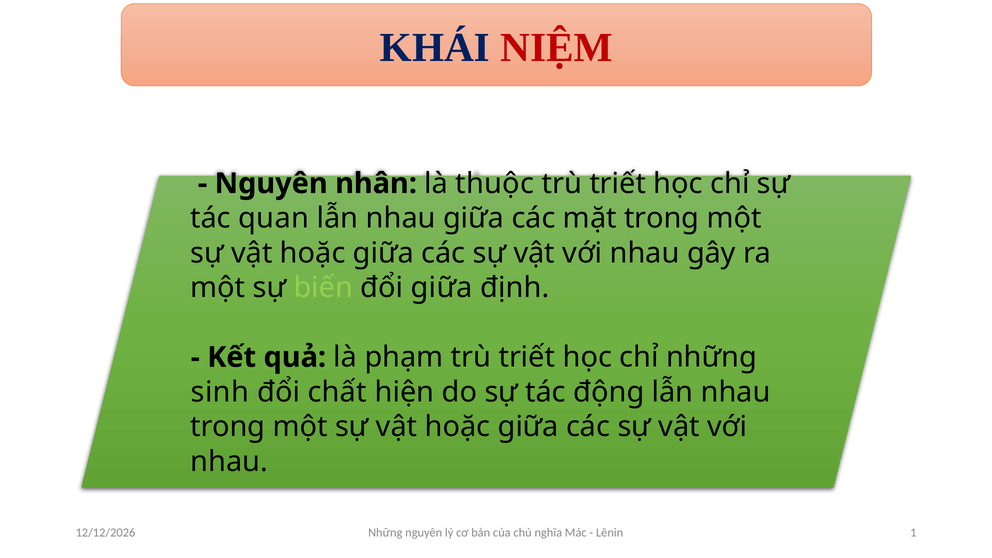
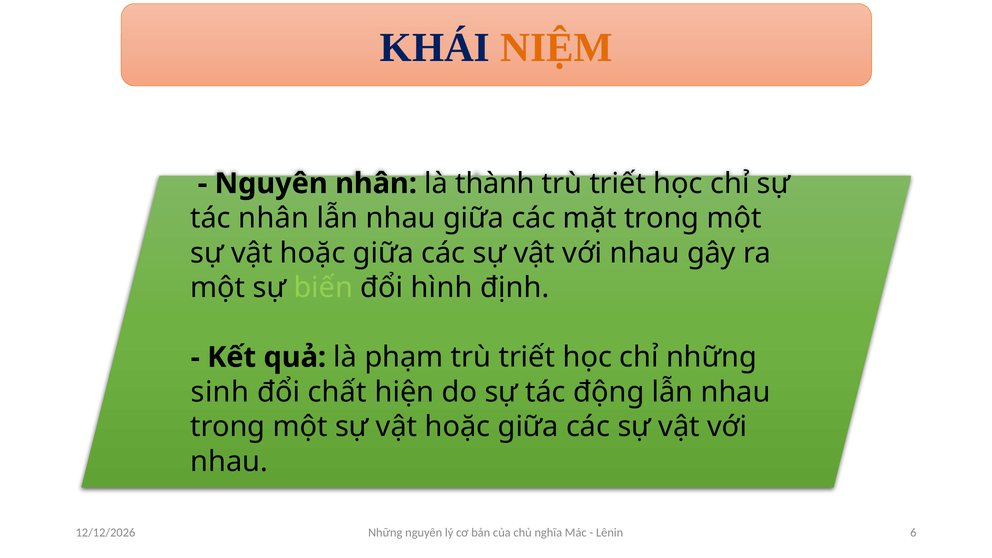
NIỆM colour: red -> orange
thuộc: thuộc -> thành
tác quan: quan -> nhân
đổi giữa: giữa -> hình
1: 1 -> 6
